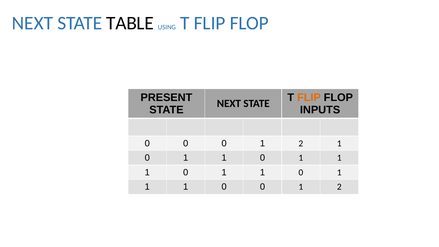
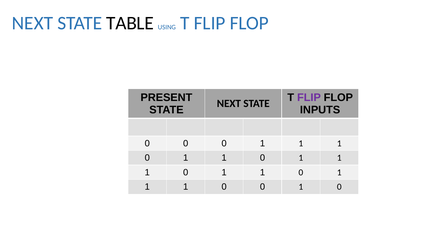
FLIP at (309, 98) colour: orange -> purple
2 at (301, 143): 2 -> 1
2 at (339, 187): 2 -> 0
